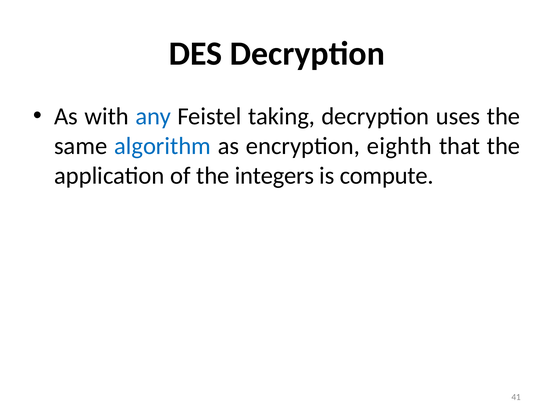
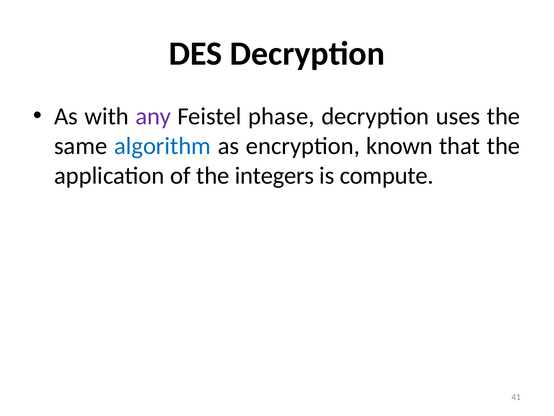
any colour: blue -> purple
taking: taking -> phase
eighth: eighth -> known
